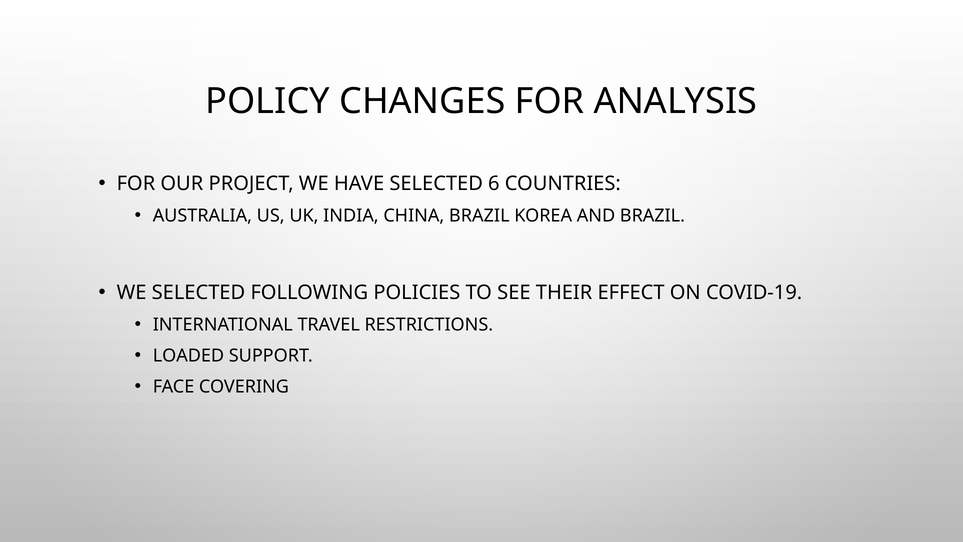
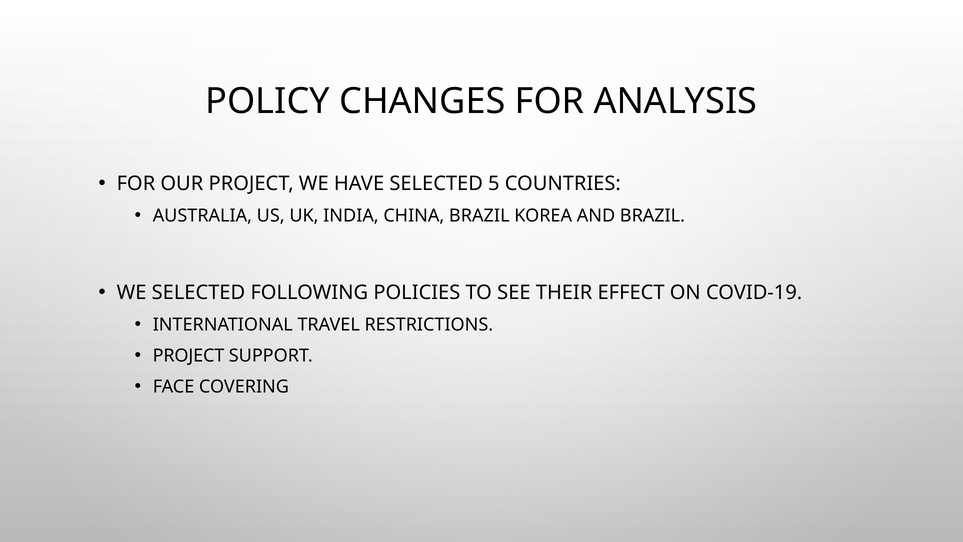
6: 6 -> 5
LOADED at (188, 355): LOADED -> PROJECT
